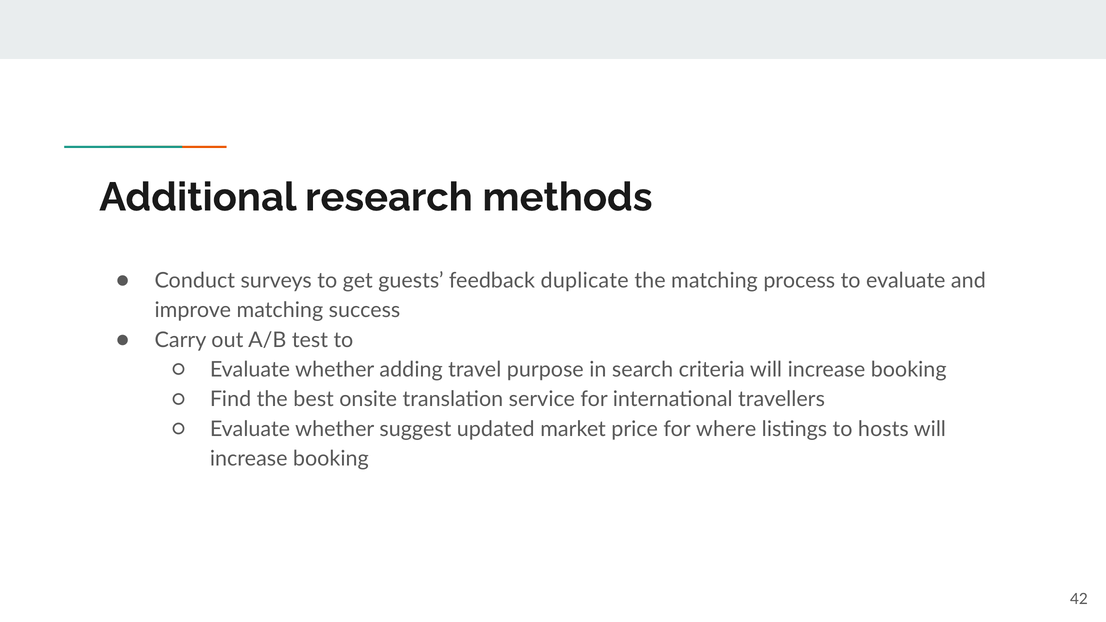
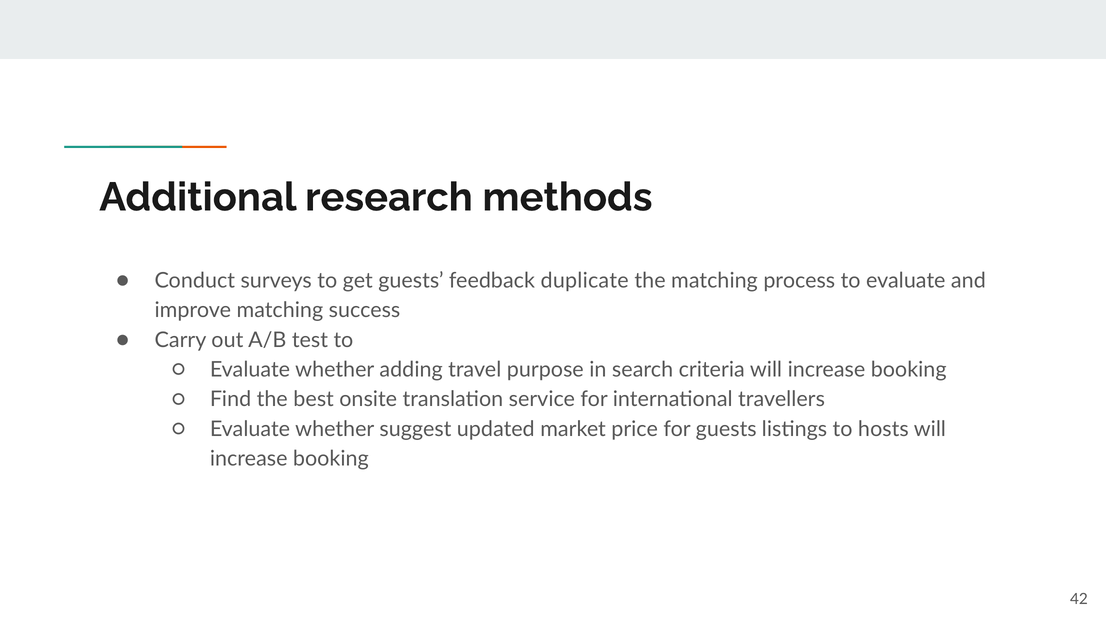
for where: where -> guests
